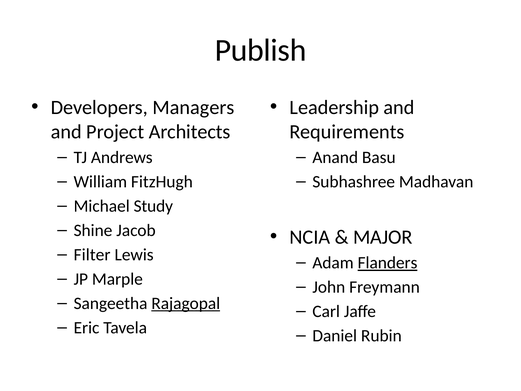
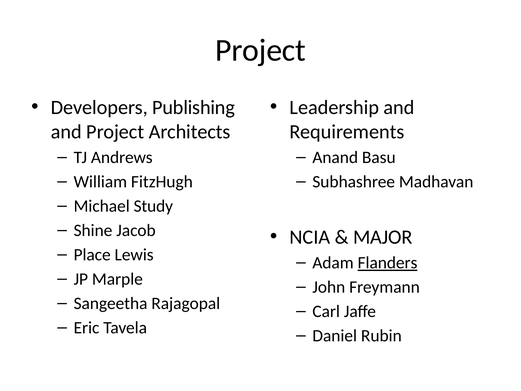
Publish at (261, 50): Publish -> Project
Managers: Managers -> Publishing
Filter: Filter -> Place
Rajagopal underline: present -> none
